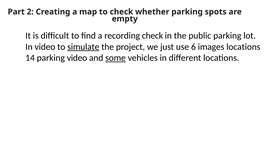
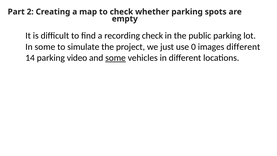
In video: video -> some
simulate underline: present -> none
6: 6 -> 0
images locations: locations -> different
